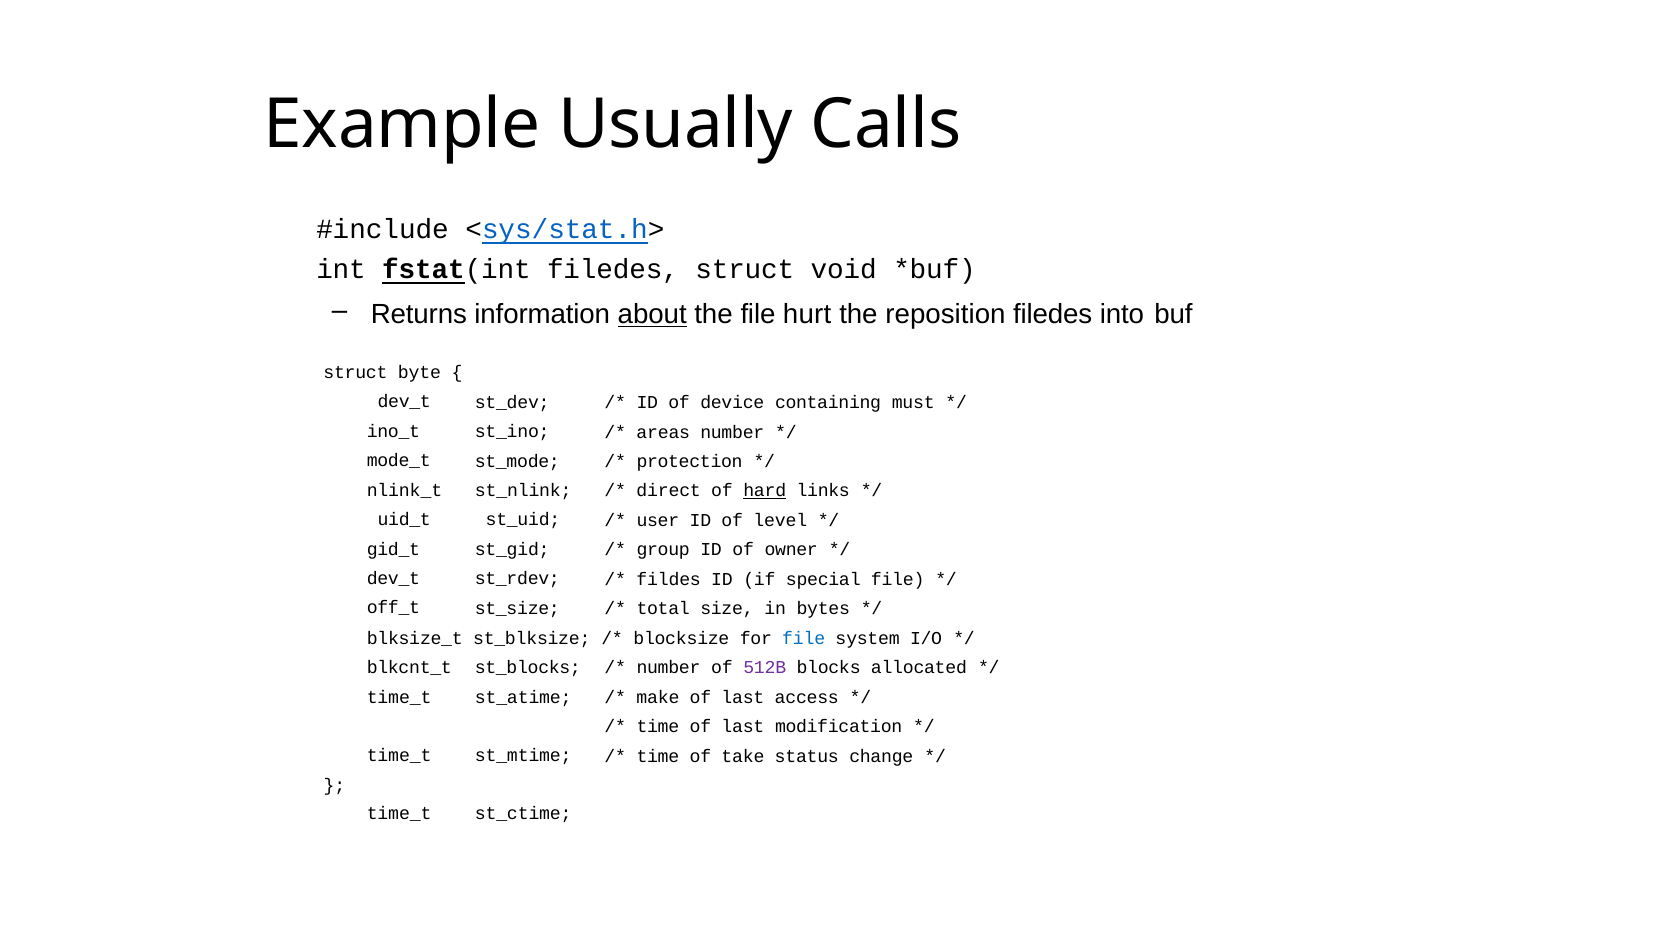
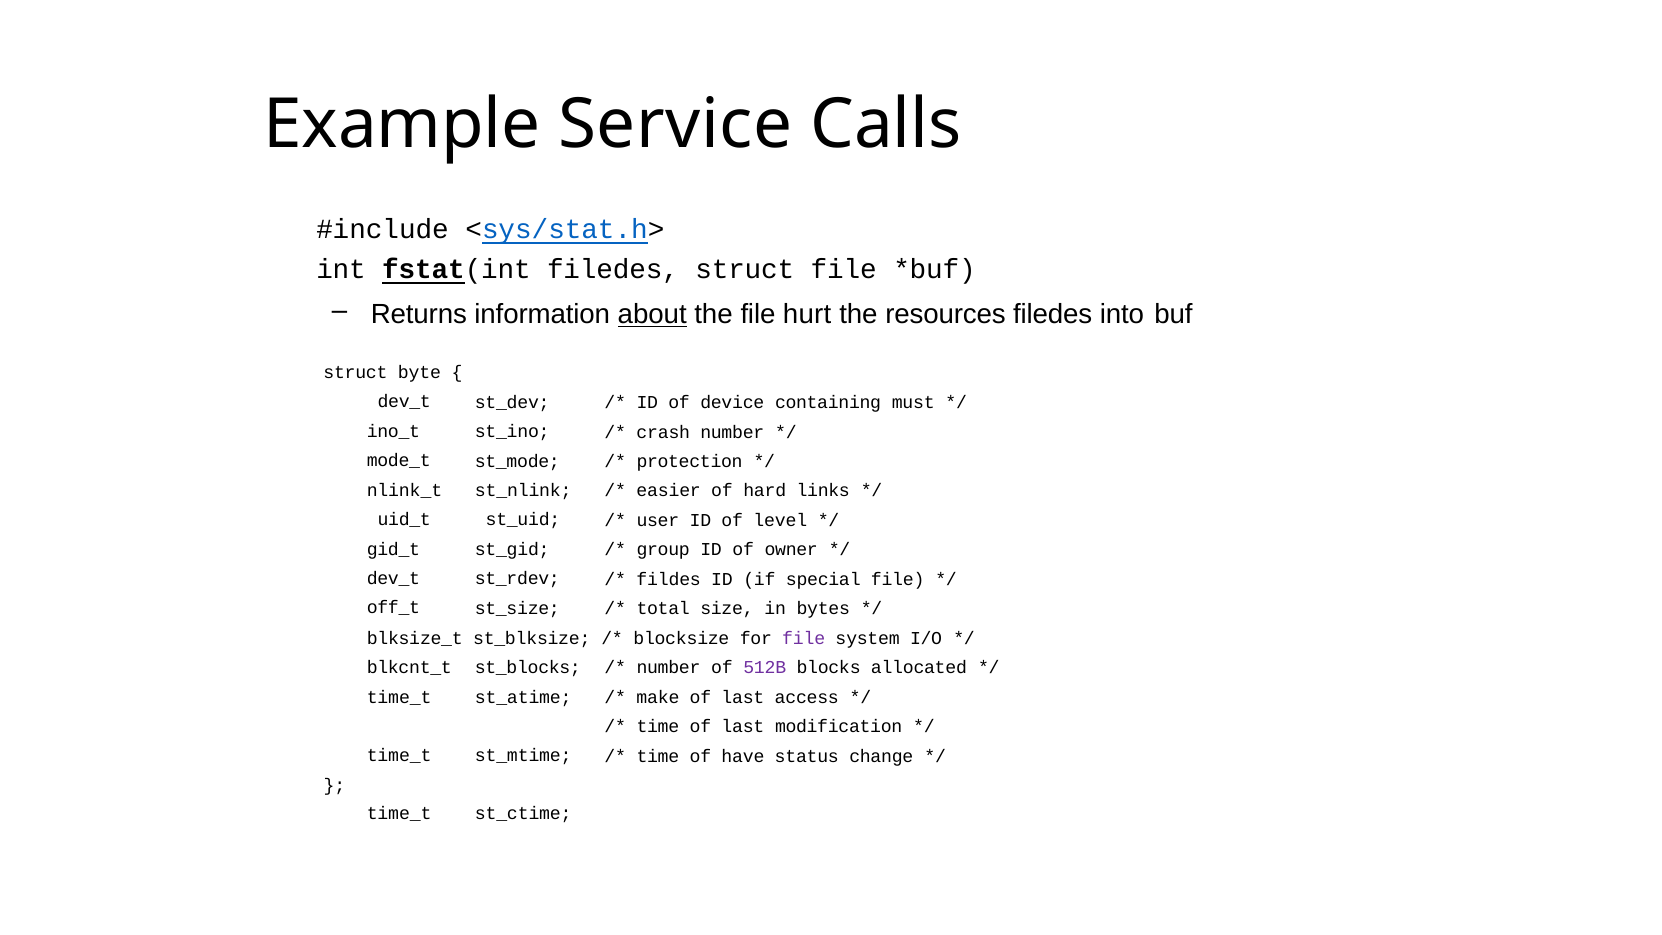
Usually: Usually -> Service
struct void: void -> file
reposition: reposition -> resources
areas: areas -> crash
direct: direct -> easier
hard underline: present -> none
file at (804, 639) colour: blue -> purple
take: take -> have
